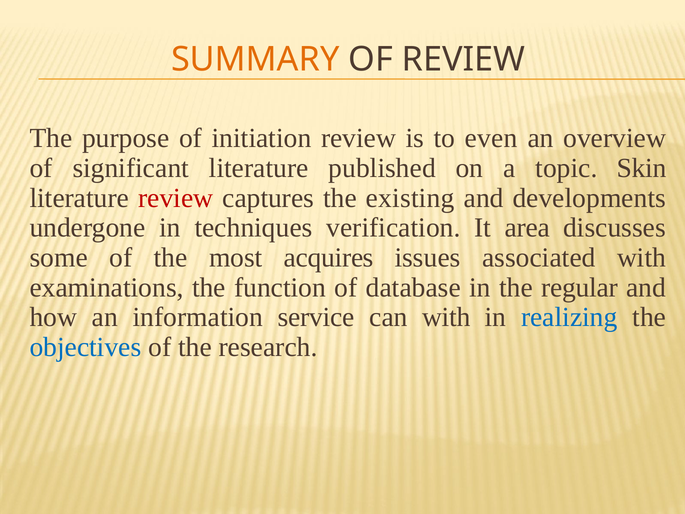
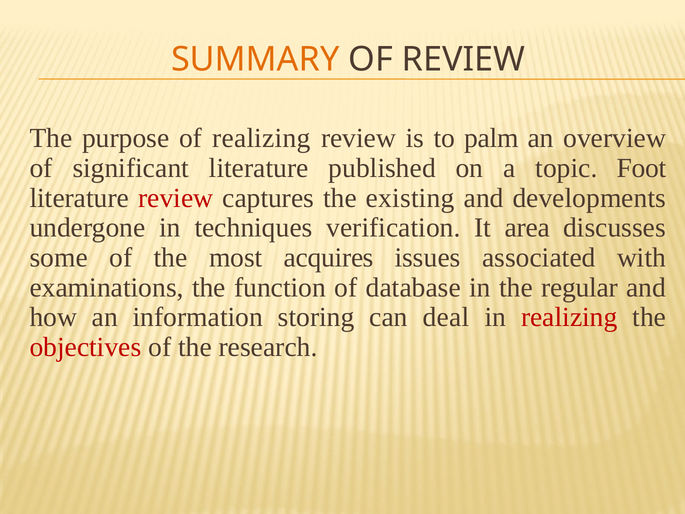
of initiation: initiation -> realizing
even: even -> palm
Skin: Skin -> Foot
service: service -> storing
can with: with -> deal
realizing at (569, 317) colour: blue -> red
objectives colour: blue -> red
